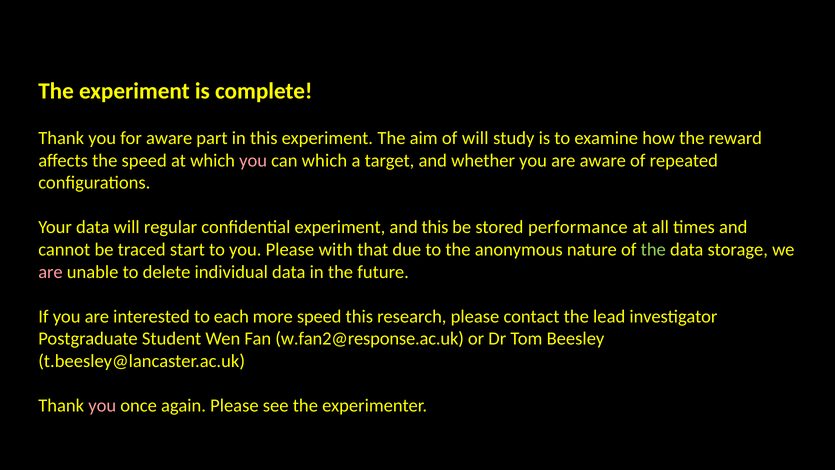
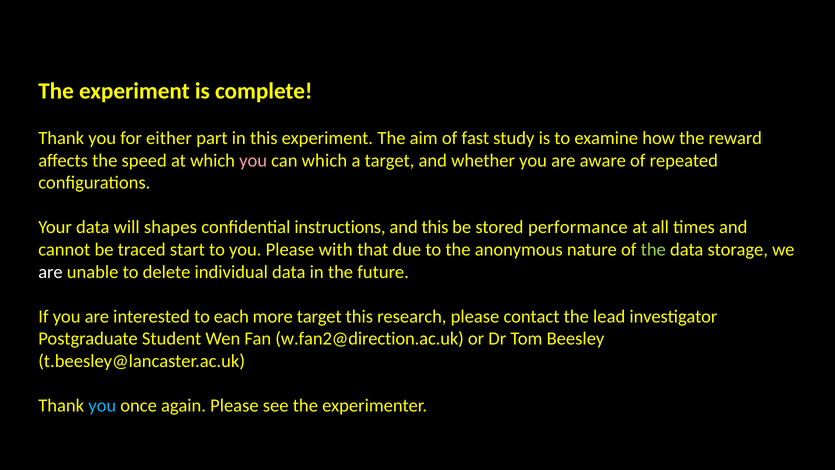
for aware: aware -> either
of will: will -> fast
regular: regular -> shapes
confidential experiment: experiment -> instructions
are at (50, 272) colour: pink -> white
more speed: speed -> target
w.fan2@response.ac.uk: w.fan2@response.ac.uk -> w.fan2@direction.ac.uk
you at (102, 405) colour: pink -> light blue
